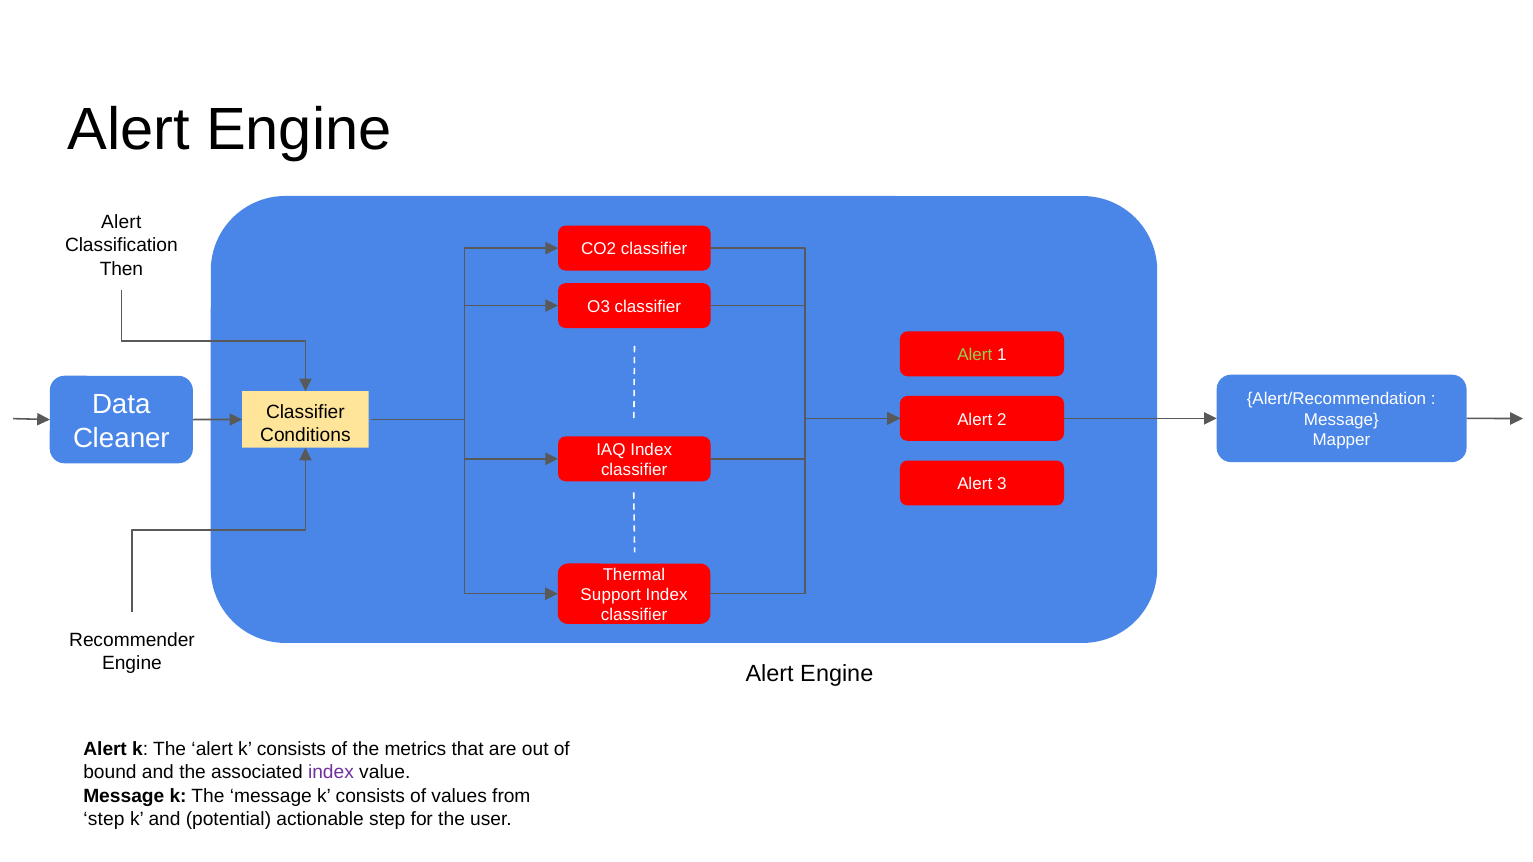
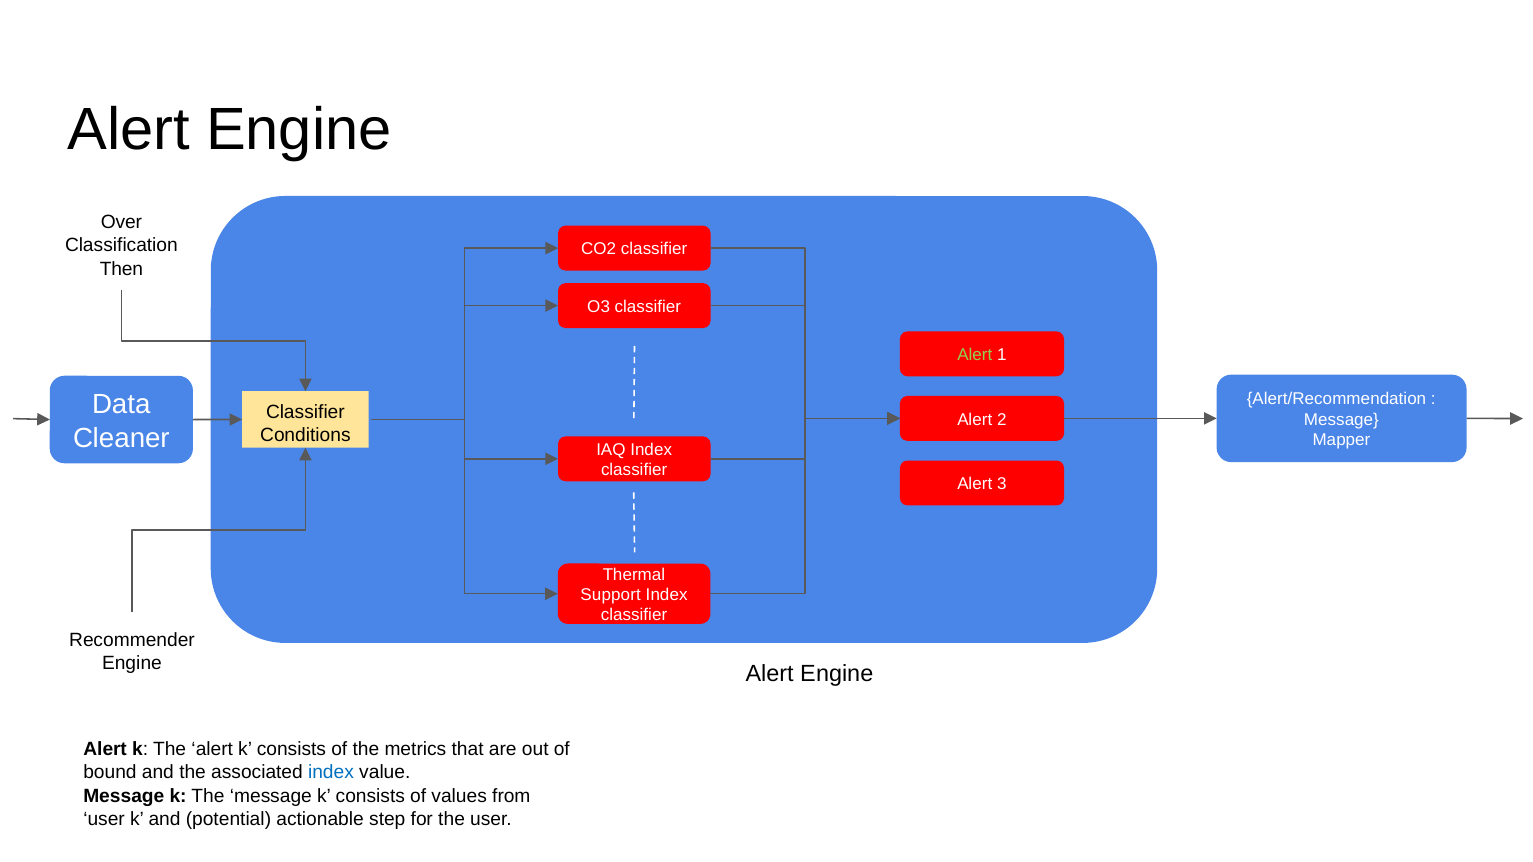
Alert at (121, 223): Alert -> Over
index at (331, 773) colour: purple -> blue
step at (104, 819): step -> user
